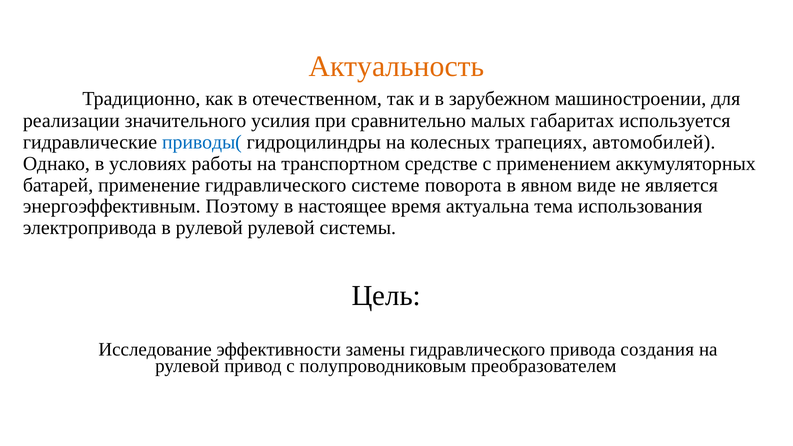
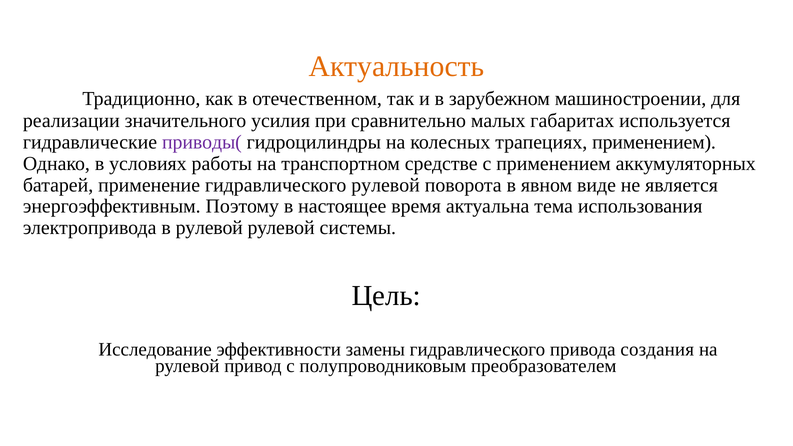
приводы( colour: blue -> purple
трапециях автомобилей: автомобилей -> применением
гидравлического системе: системе -> рулевой
